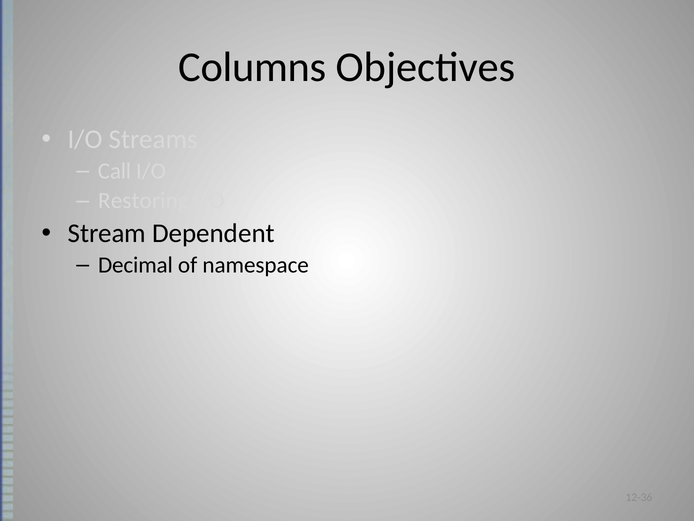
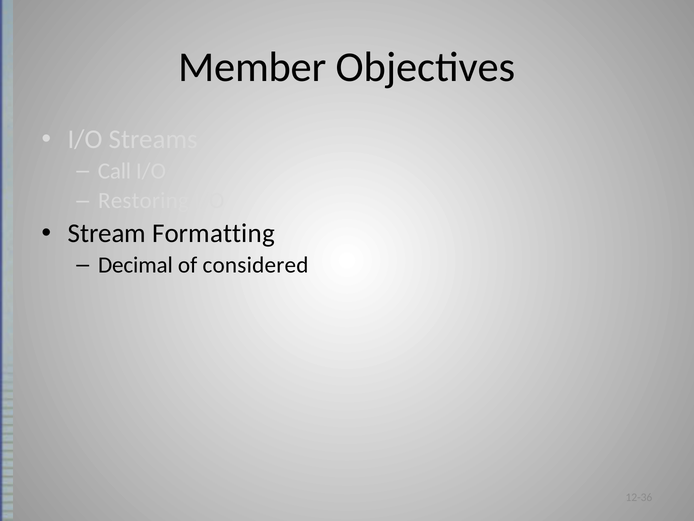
Columns: Columns -> Member
Dependent: Dependent -> Formatting
namespace: namespace -> considered
